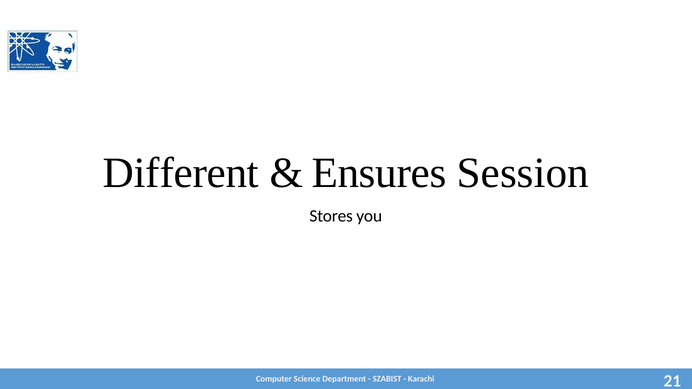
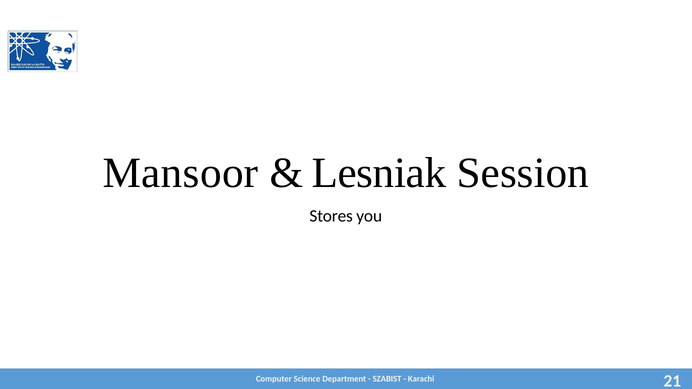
Different: Different -> Mansoor
Ensures: Ensures -> Lesniak
